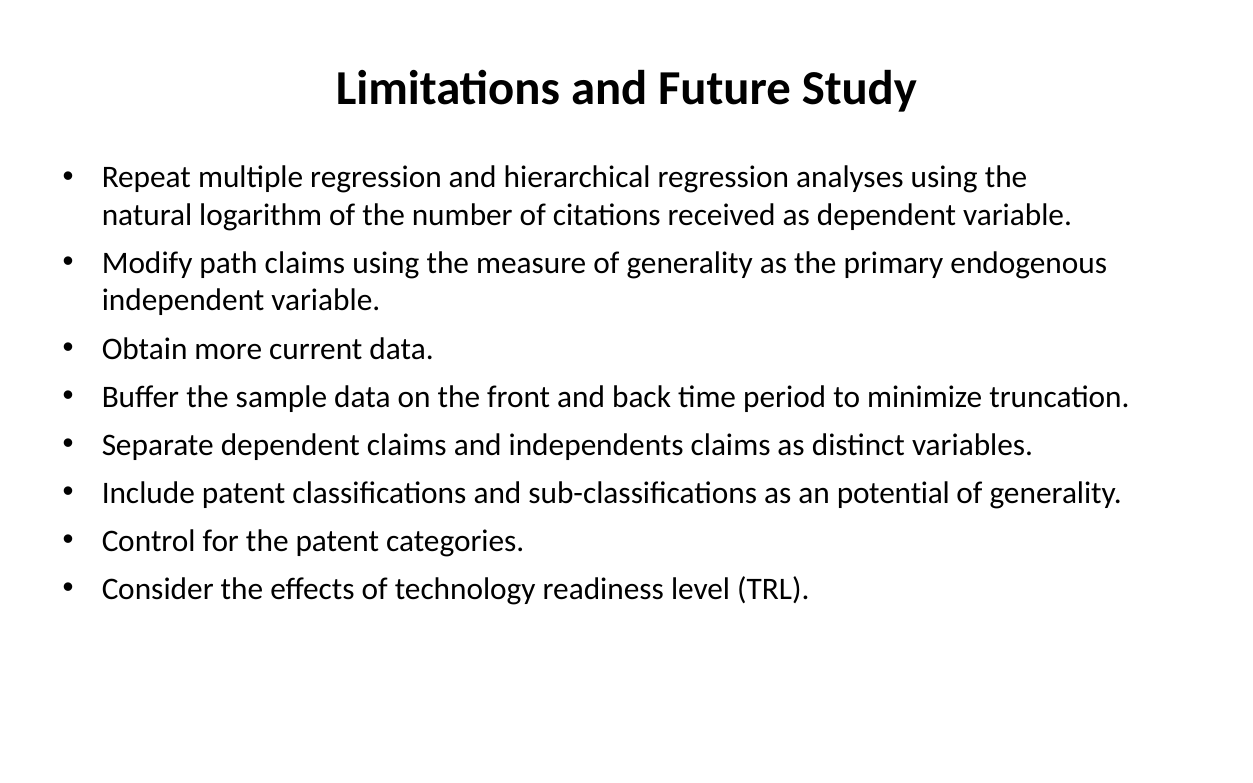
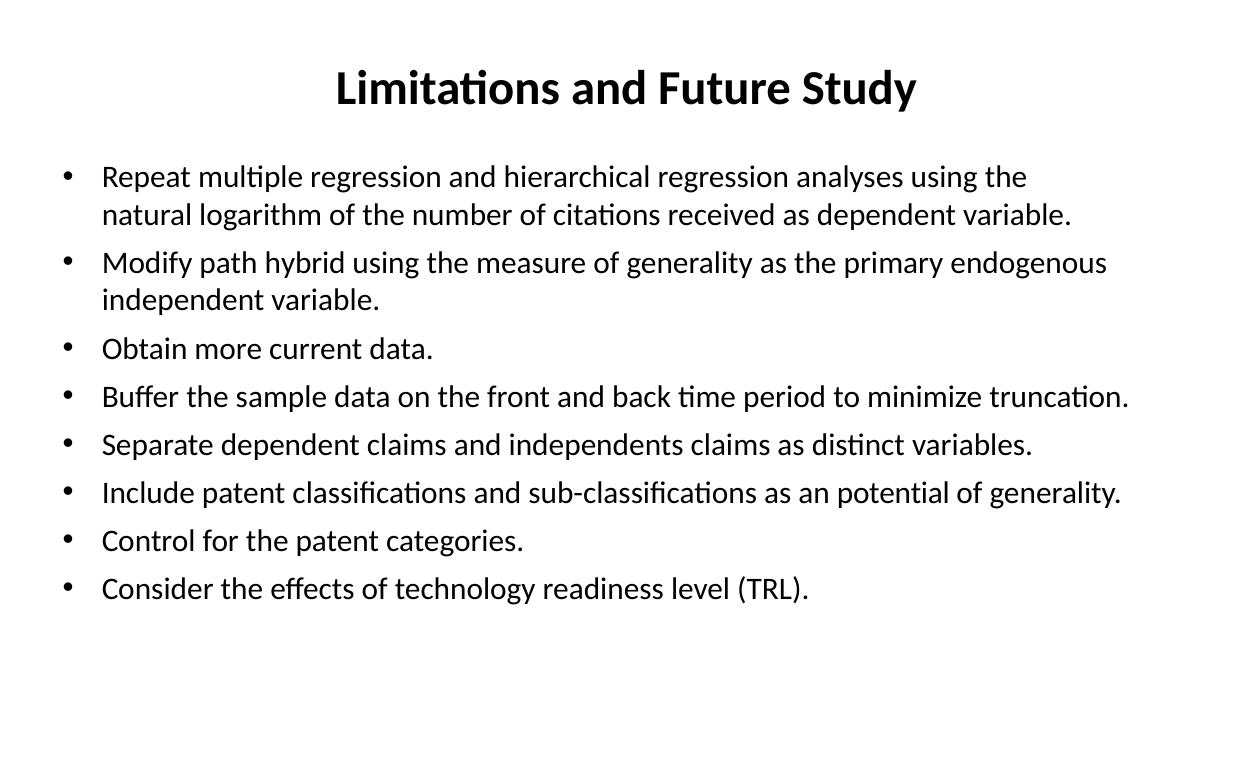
path claims: claims -> hybrid
